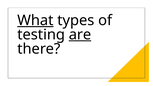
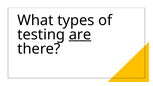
What underline: present -> none
